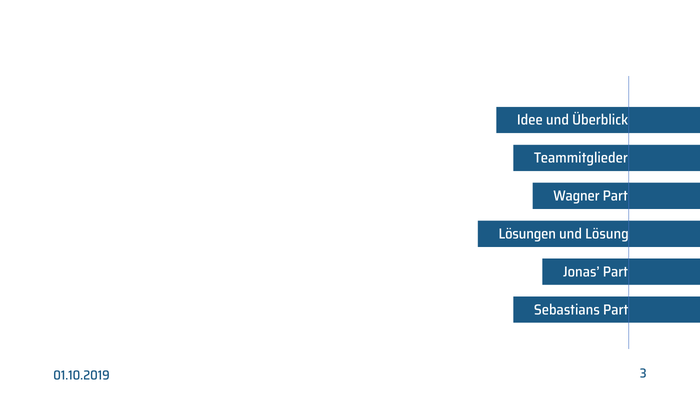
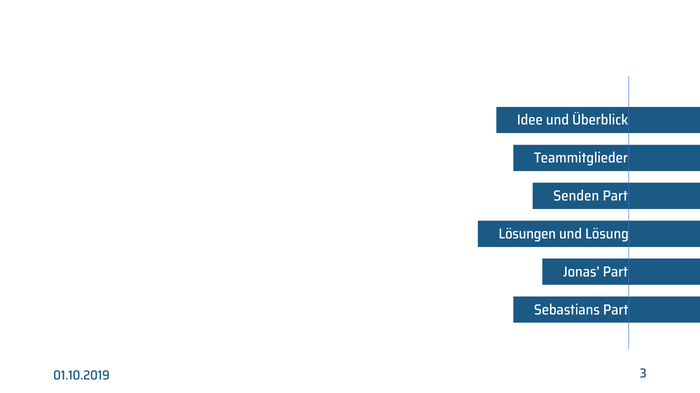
Wagner: Wagner -> Senden
